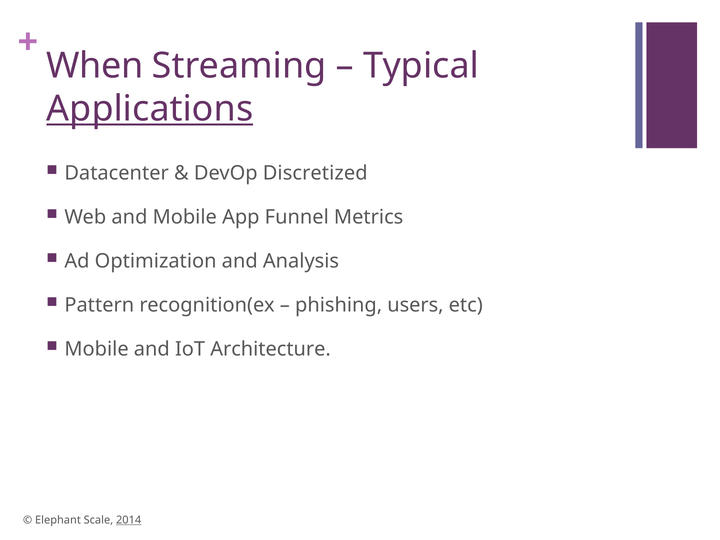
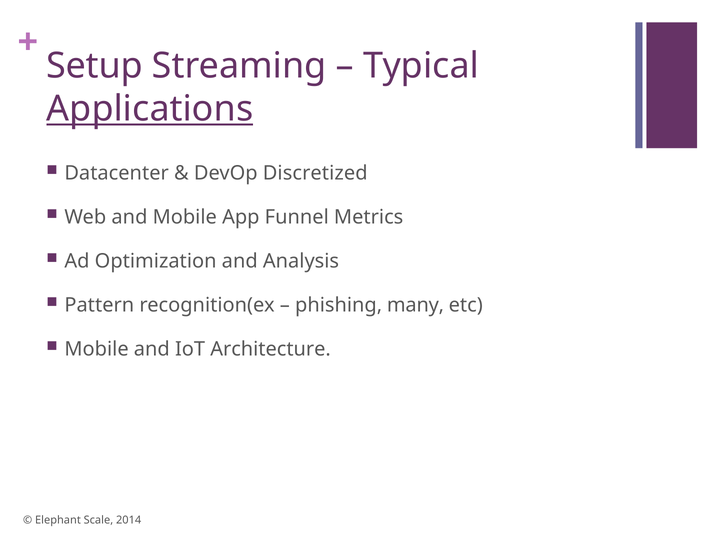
When: When -> Setup
users: users -> many
2014 underline: present -> none
